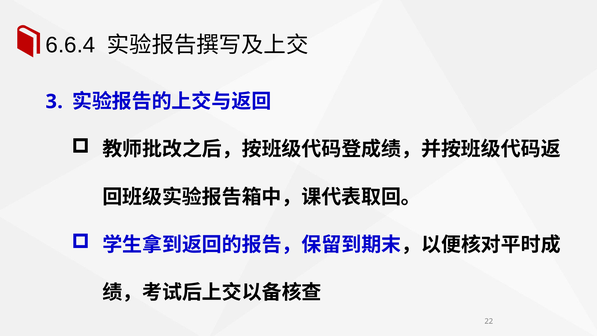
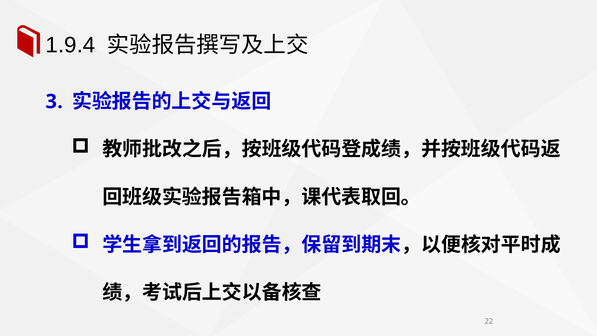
6.6.4: 6.6.4 -> 1.9.4
